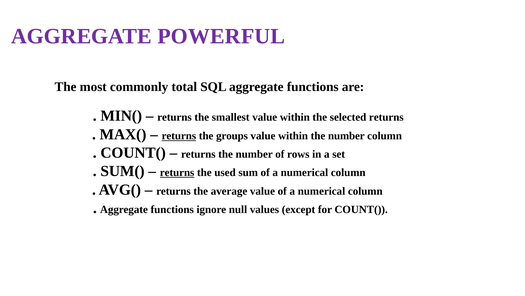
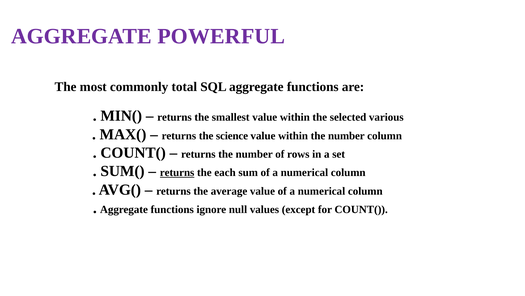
selected returns: returns -> various
returns at (179, 135) underline: present -> none
groups: groups -> science
used: used -> each
